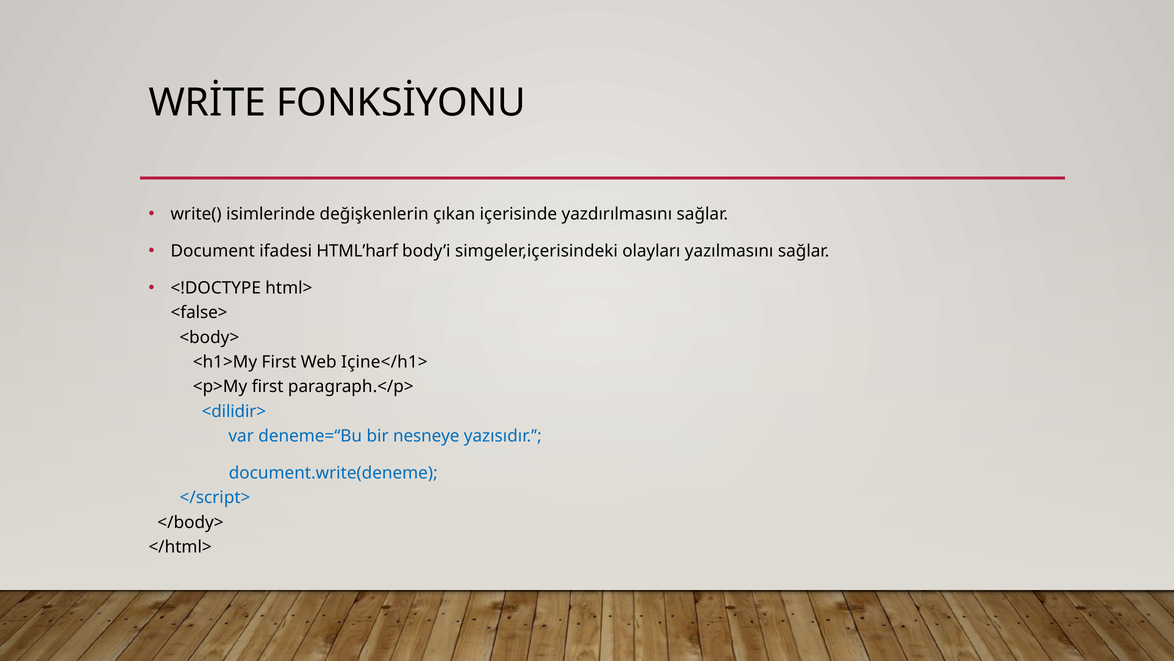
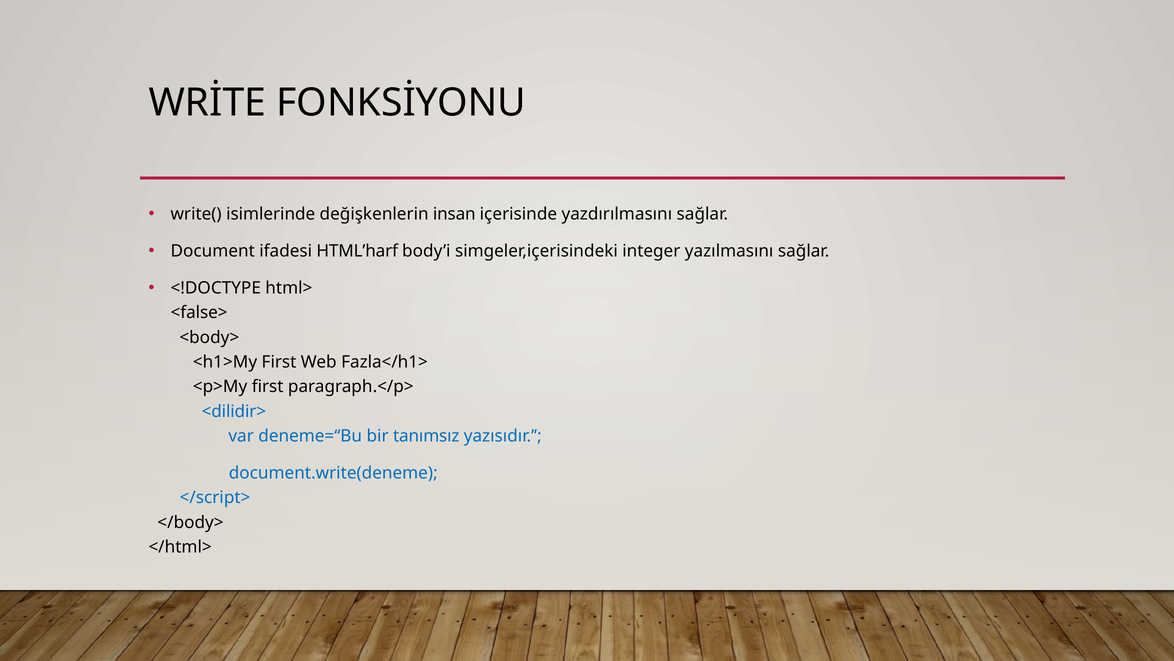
çıkan: çıkan -> insan
olayları: olayları -> integer
Içine</h1>: Içine</h1> -> Fazla</h1>
nesneye: nesneye -> tanımsız
